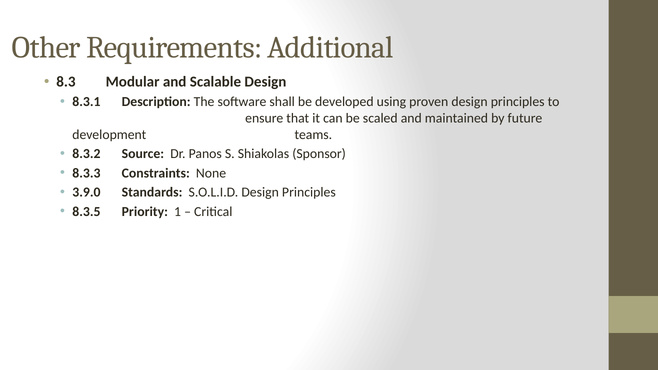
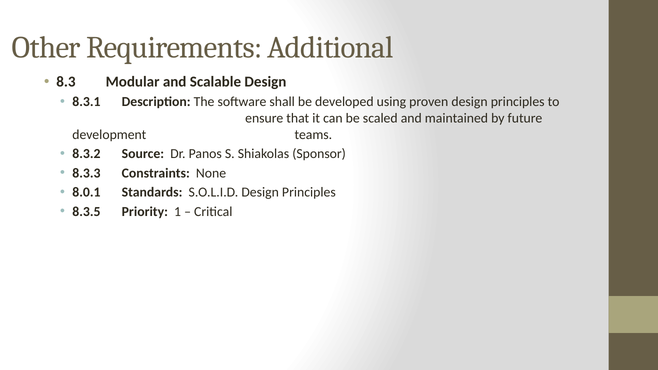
3.9.0: 3.9.0 -> 8.0.1
